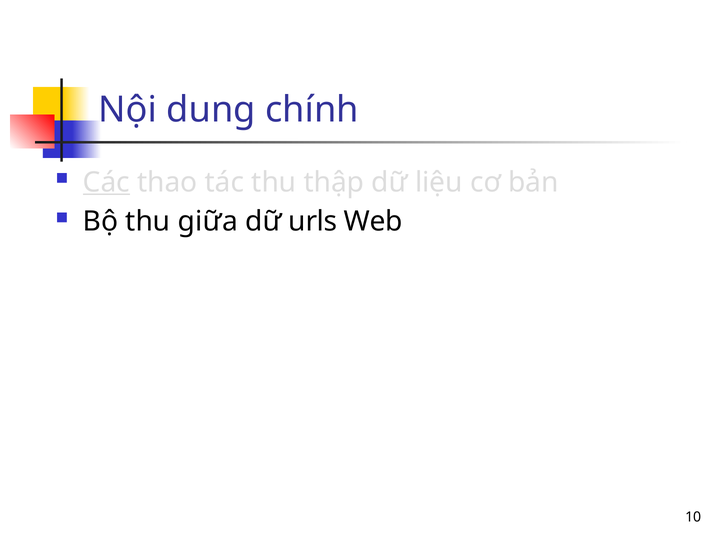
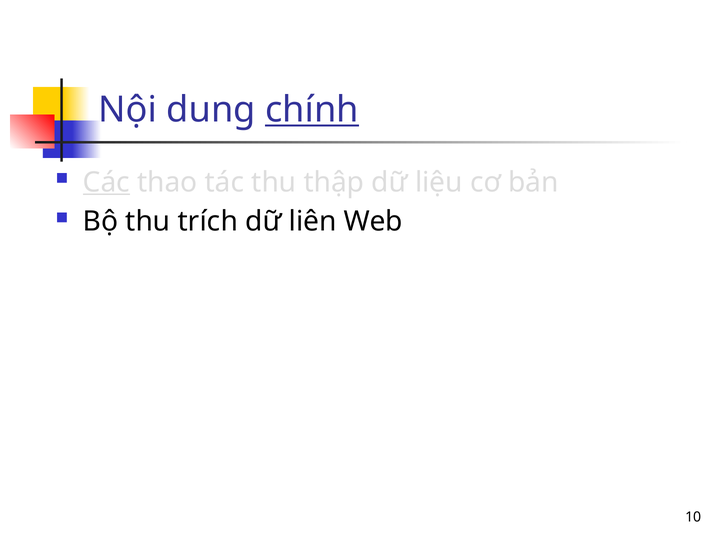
chính underline: none -> present
giữa: giữa -> trích
urls: urls -> liên
